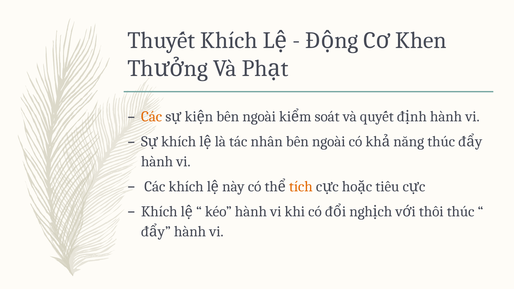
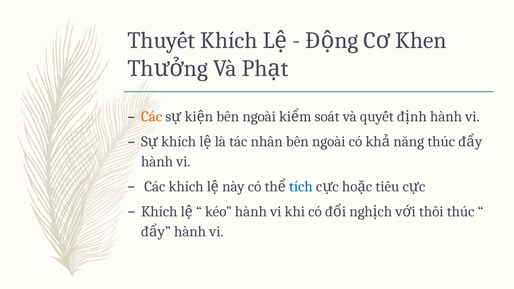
tích colour: orange -> blue
